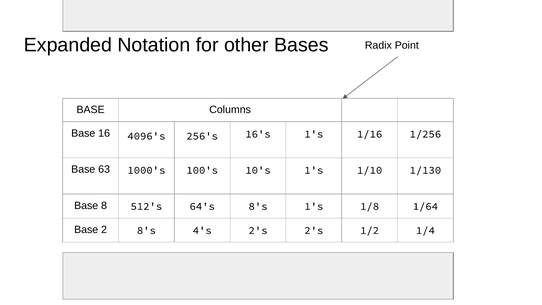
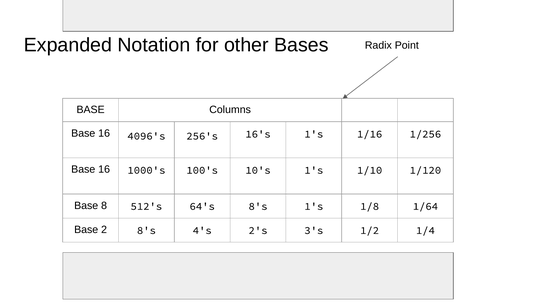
63 at (104, 169): 63 -> 16
1/130: 1/130 -> 1/120
2's 2's: 2's -> 3's
